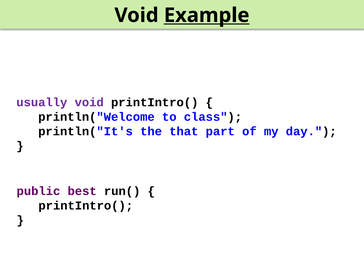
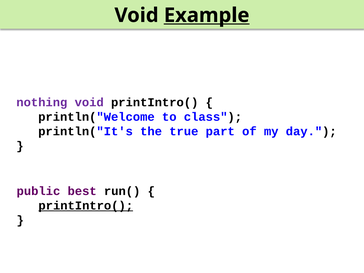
usually: usually -> nothing
that: that -> true
printIntro( at (86, 206) underline: none -> present
